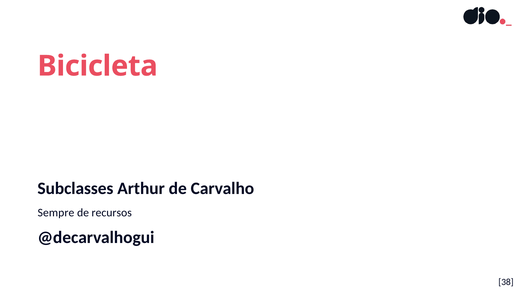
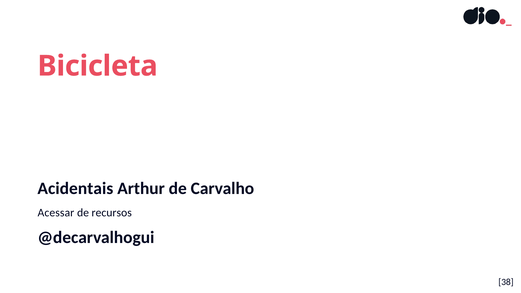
Subclasses: Subclasses -> Acidentais
Sempre: Sempre -> Acessar
